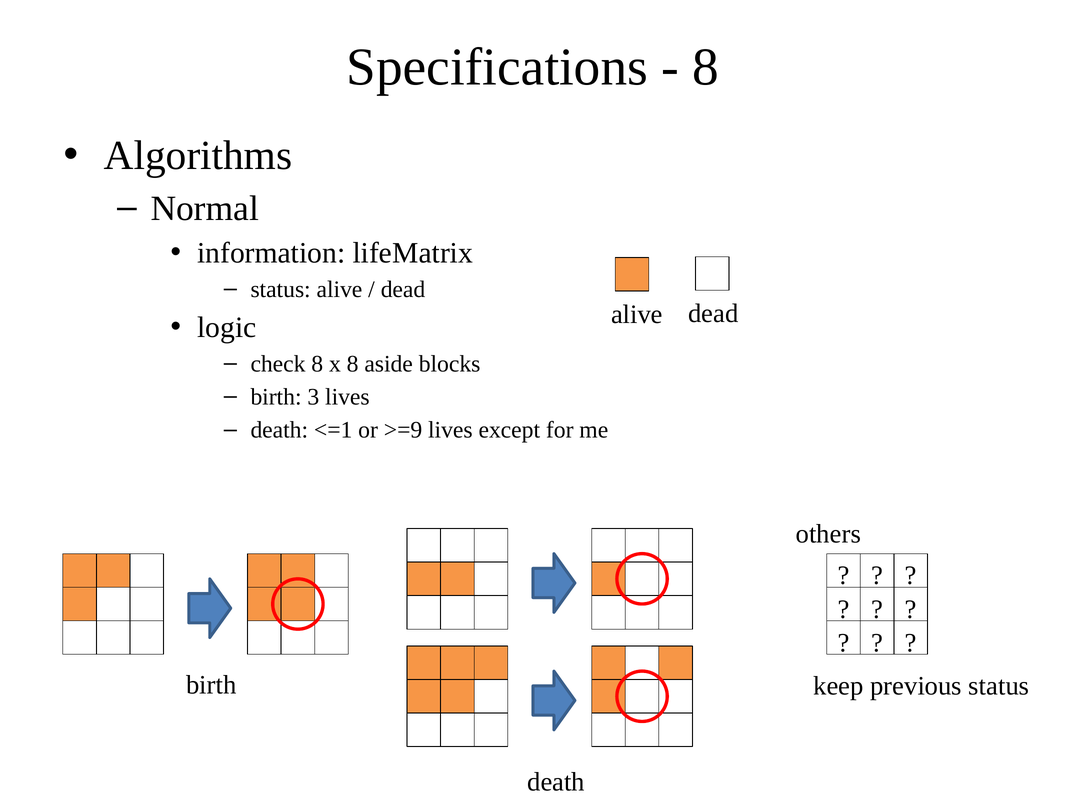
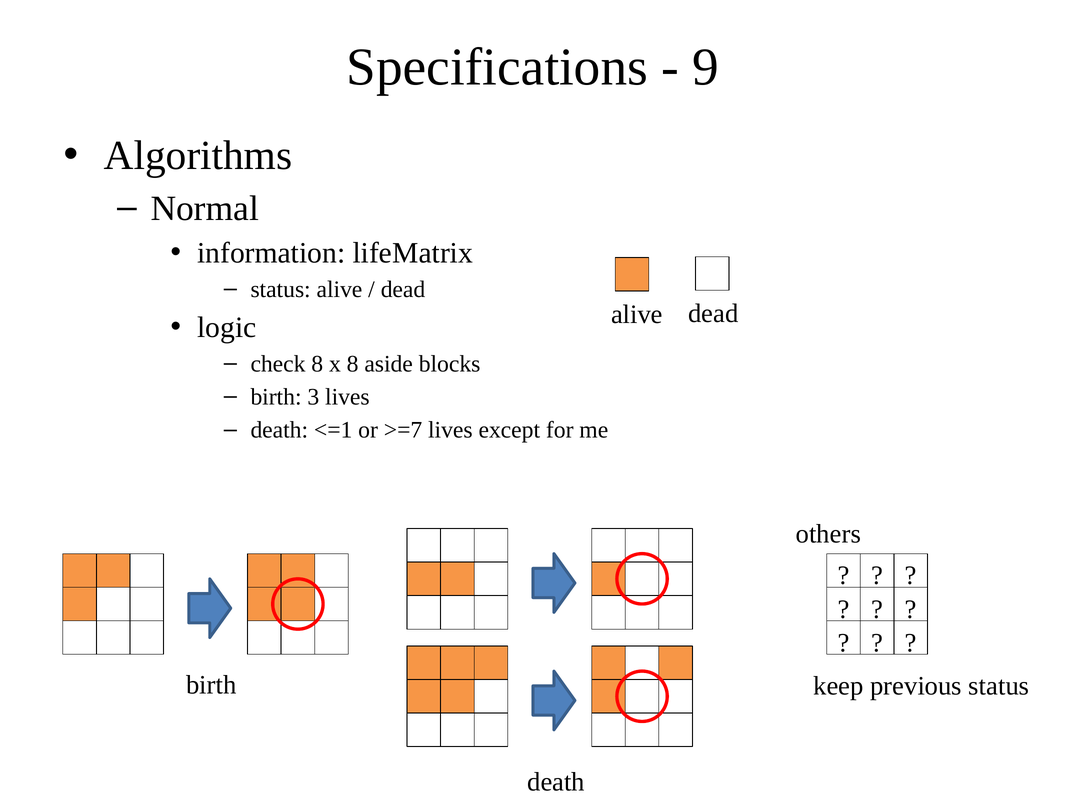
8 at (706, 67): 8 -> 9
>=9: >=9 -> >=7
